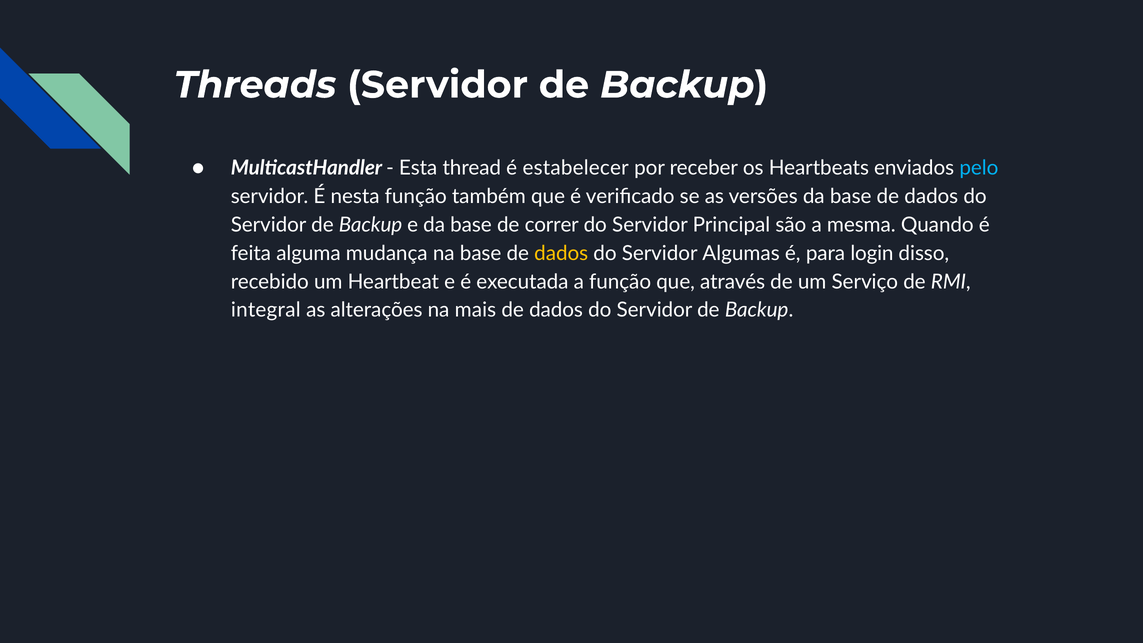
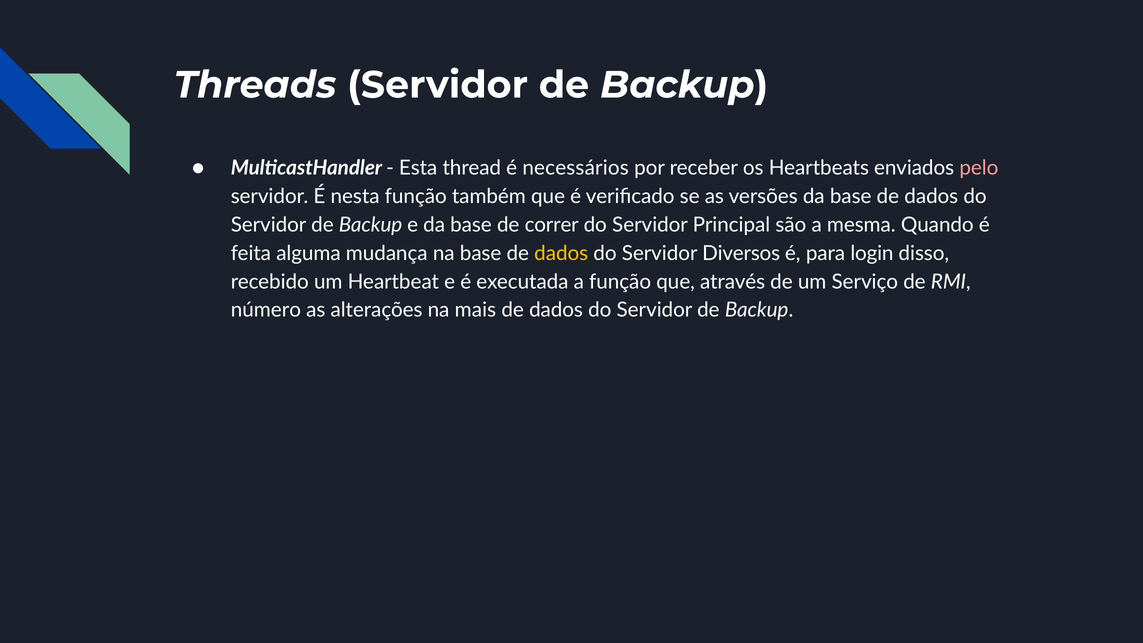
estabelecer: estabelecer -> necessários
pelo colour: light blue -> pink
Algumas: Algumas -> Diversos
integral: integral -> número
